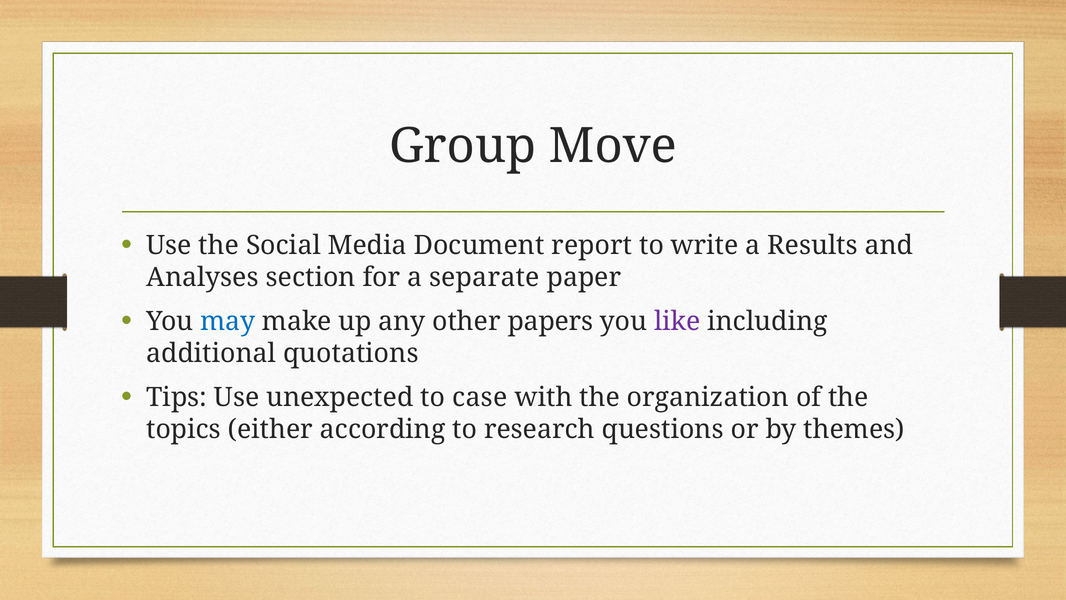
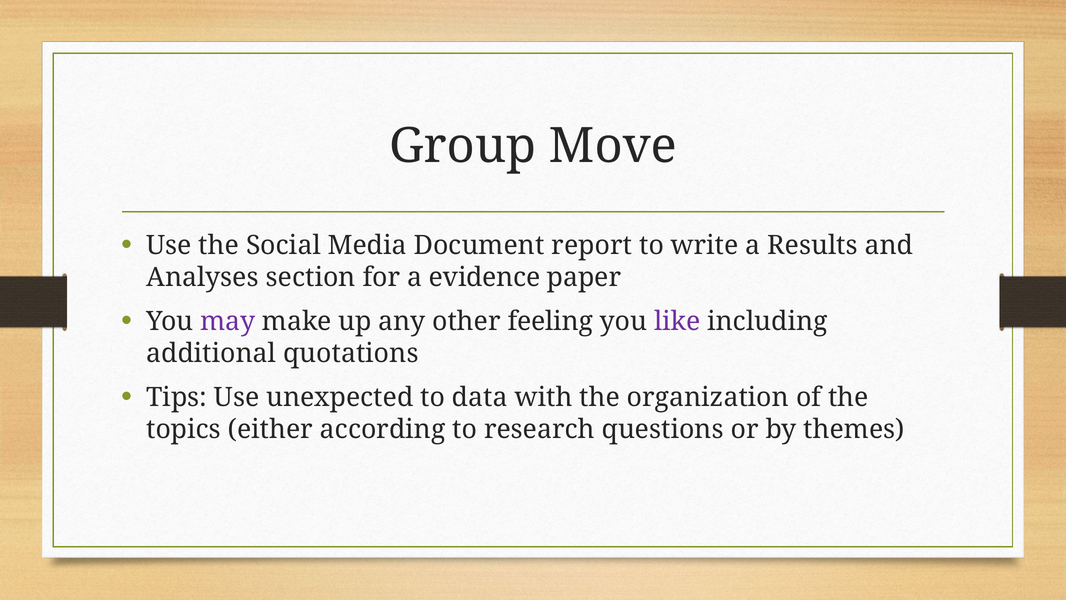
separate: separate -> evidence
may colour: blue -> purple
papers: papers -> feeling
case: case -> data
